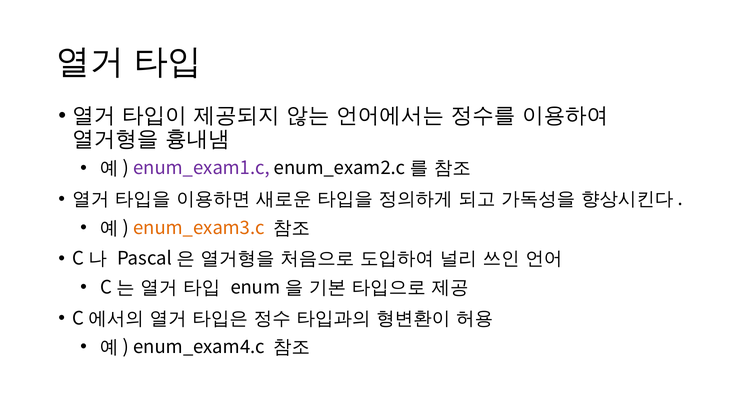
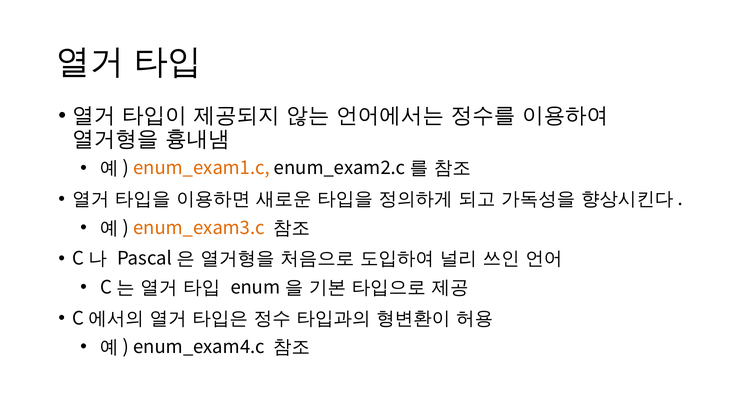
enum_exam1.c colour: purple -> orange
